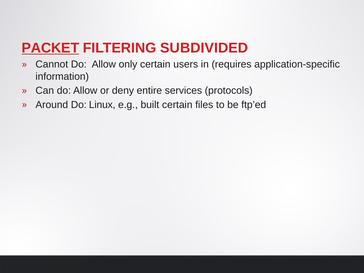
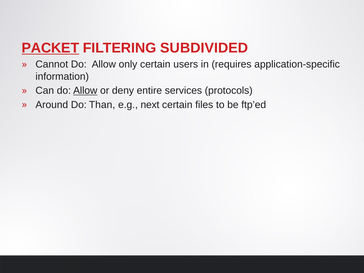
Allow at (85, 91) underline: none -> present
Linux: Linux -> Than
built: built -> next
